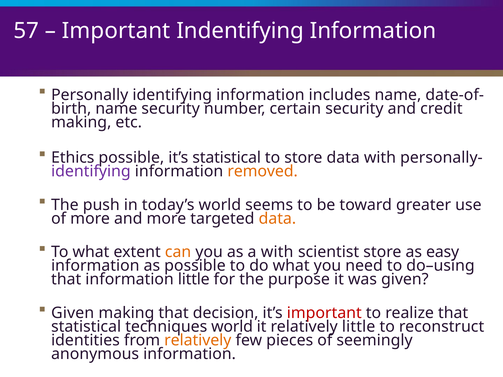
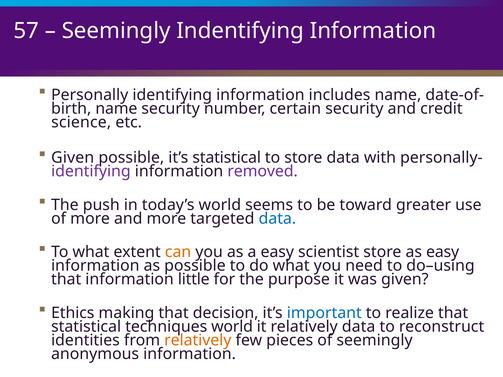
Important at (116, 31): Important -> Seemingly
making at (81, 122): making -> science
Ethics at (73, 158): Ethics -> Given
removed colour: orange -> purple
data at (277, 219) colour: orange -> blue
a with: with -> easy
Given at (73, 313): Given -> Ethics
important at (324, 313) colour: red -> blue
relatively little: little -> data
